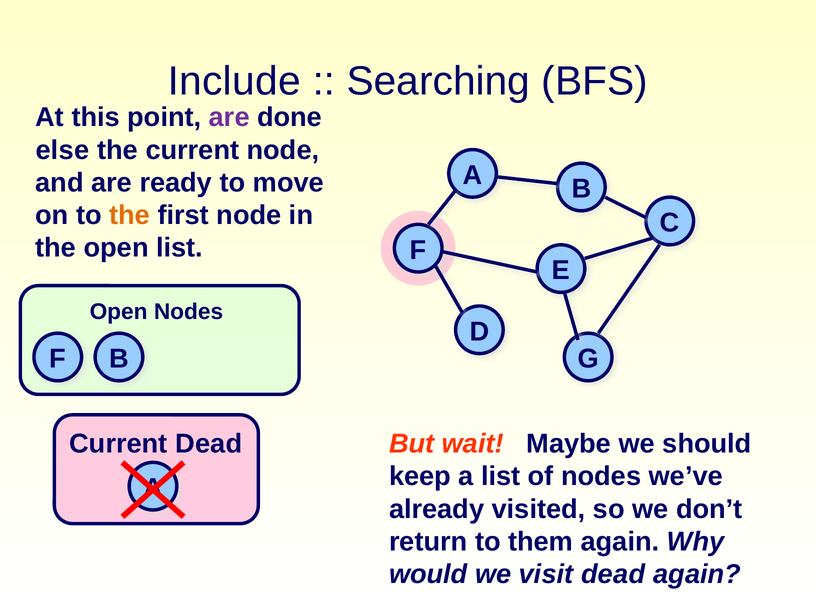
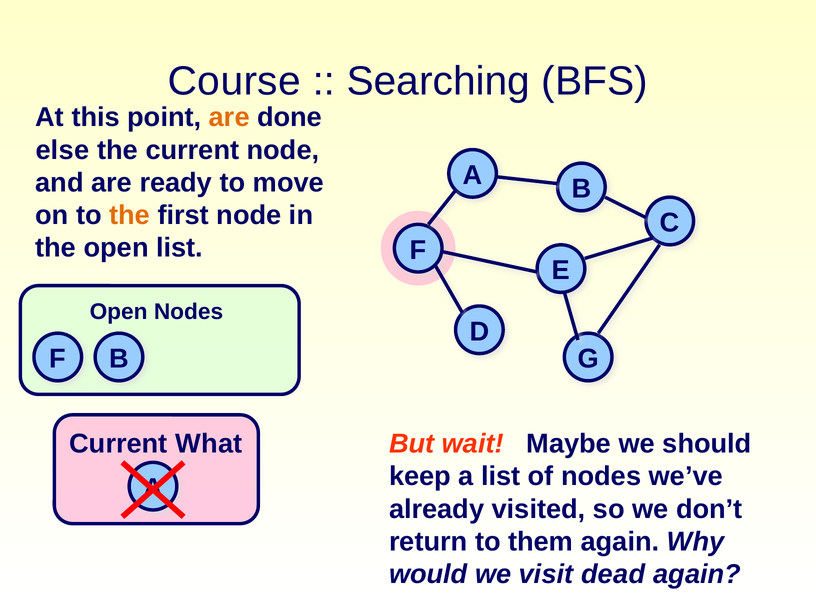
Include: Include -> Course
are at (229, 117) colour: purple -> orange
Current Dead: Dead -> What
